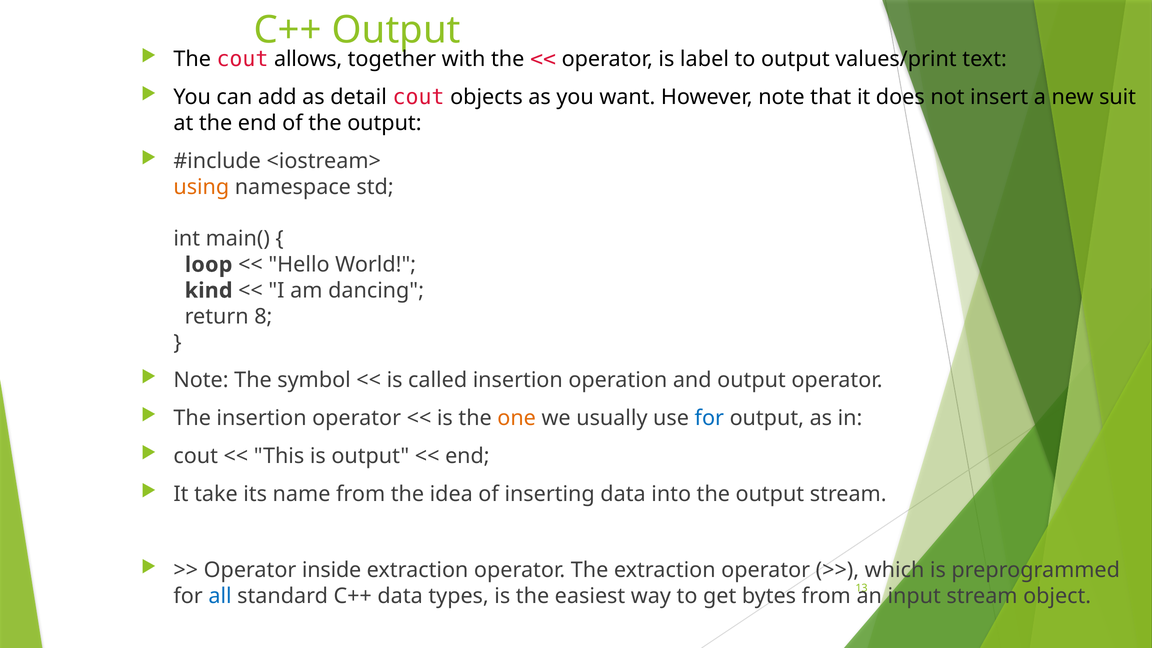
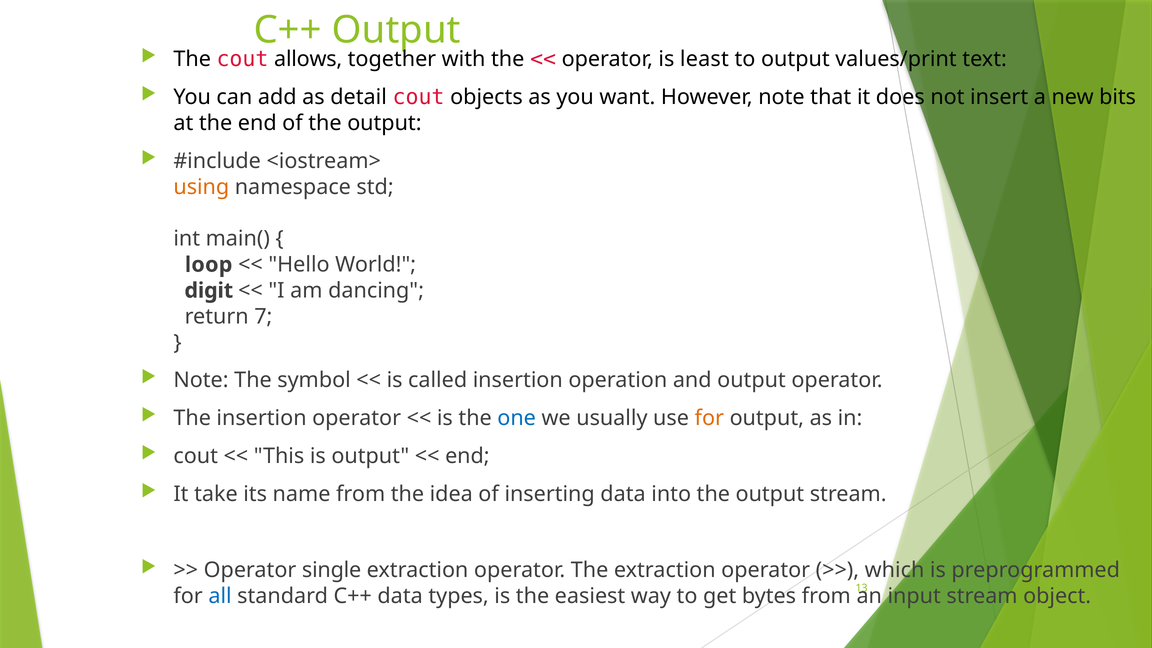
label: label -> least
suit: suit -> bits
kind: kind -> digit
8: 8 -> 7
one colour: orange -> blue
for at (709, 418) colour: blue -> orange
inside: inside -> single
